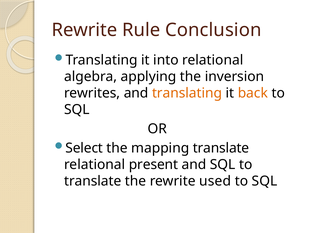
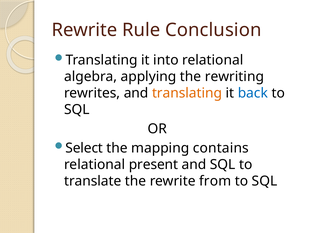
inversion: inversion -> rewriting
back colour: orange -> blue
mapping translate: translate -> contains
used: used -> from
